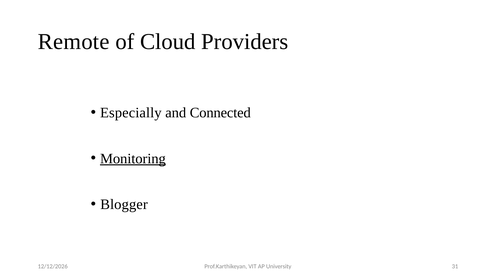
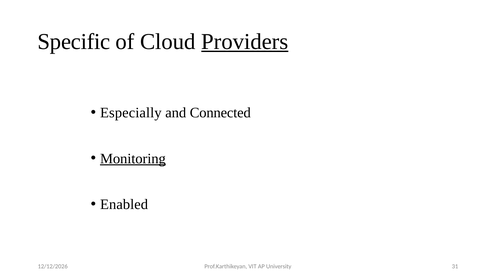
Remote: Remote -> Specific
Providers underline: none -> present
Blogger: Blogger -> Enabled
